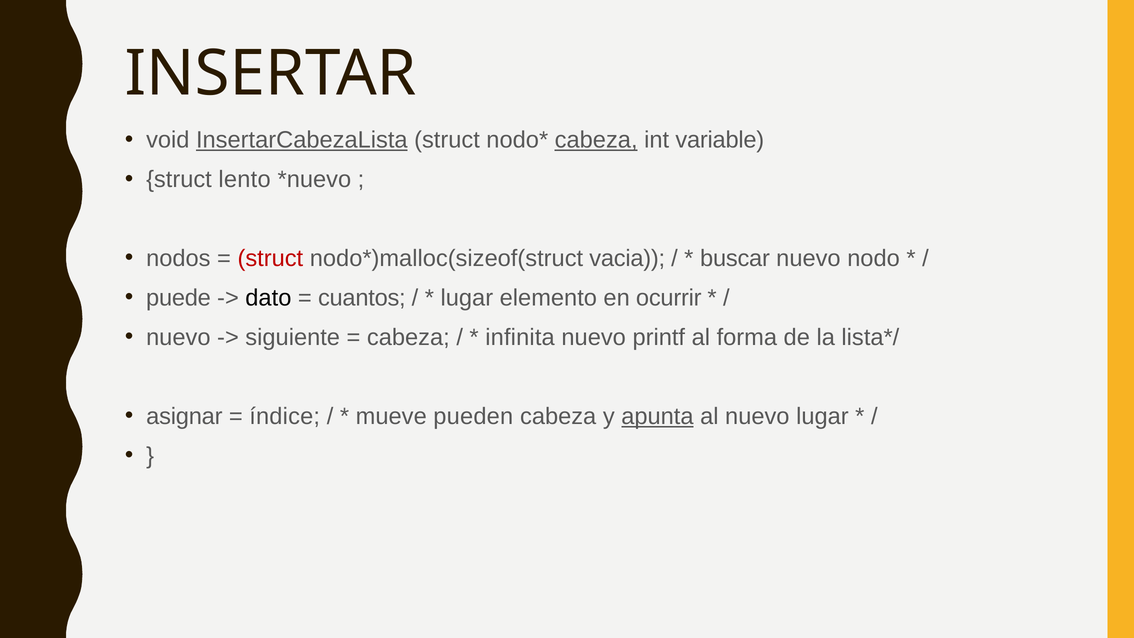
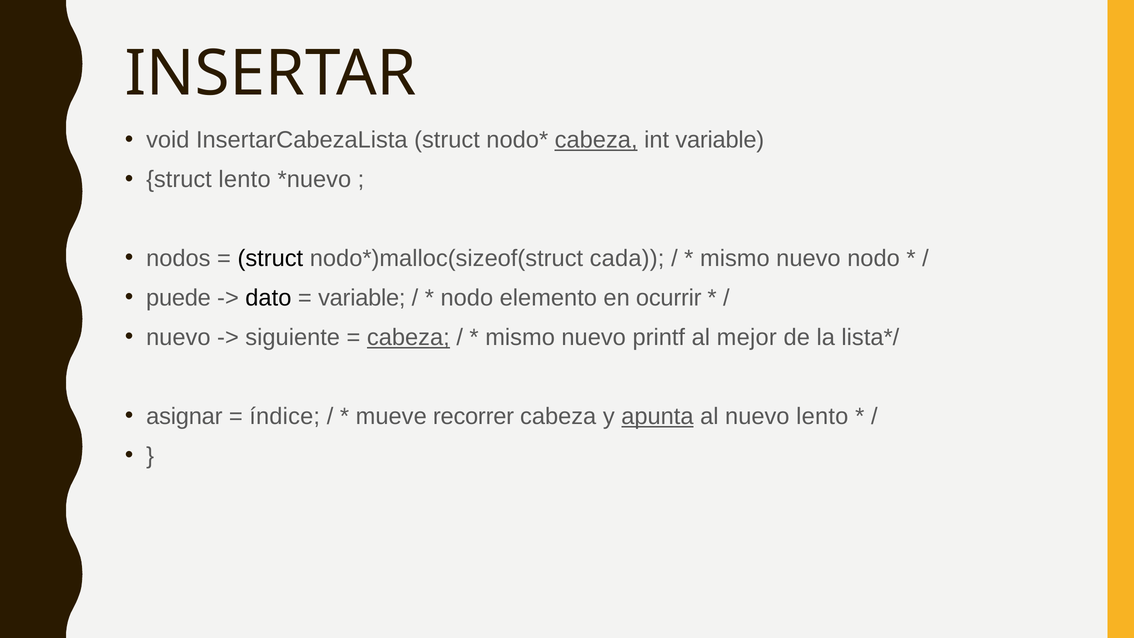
InsertarCabezaLista underline: present -> none
struct at (270, 258) colour: red -> black
vacia: vacia -> cada
buscar at (735, 258): buscar -> mismo
cuantos at (362, 298): cuantos -> variable
lugar at (467, 298): lugar -> nodo
cabeza at (408, 337) underline: none -> present
infinita at (520, 337): infinita -> mismo
forma: forma -> mejor
pueden: pueden -> recorrer
nuevo lugar: lugar -> lento
